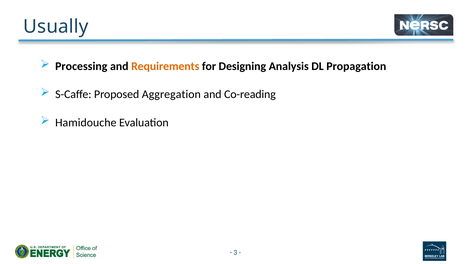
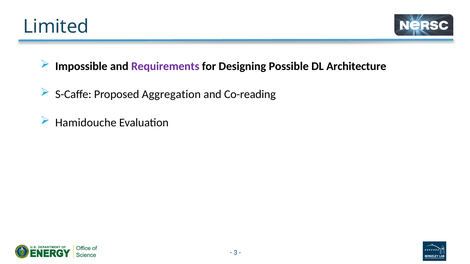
Usually: Usually -> Limited
Processing: Processing -> Impossible
Requirements colour: orange -> purple
Analysis: Analysis -> Possible
Propagation: Propagation -> Architecture
